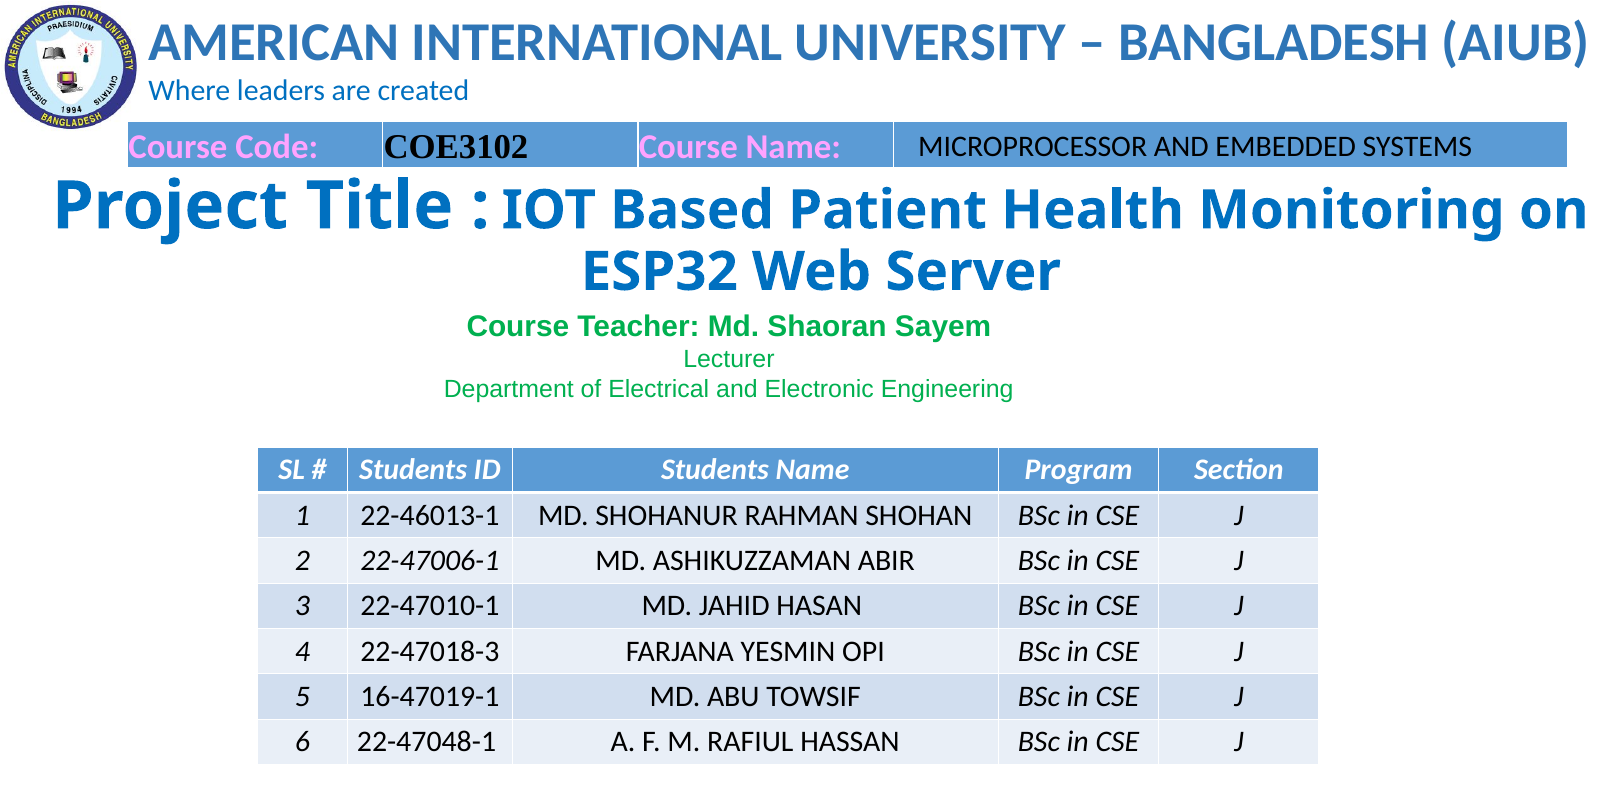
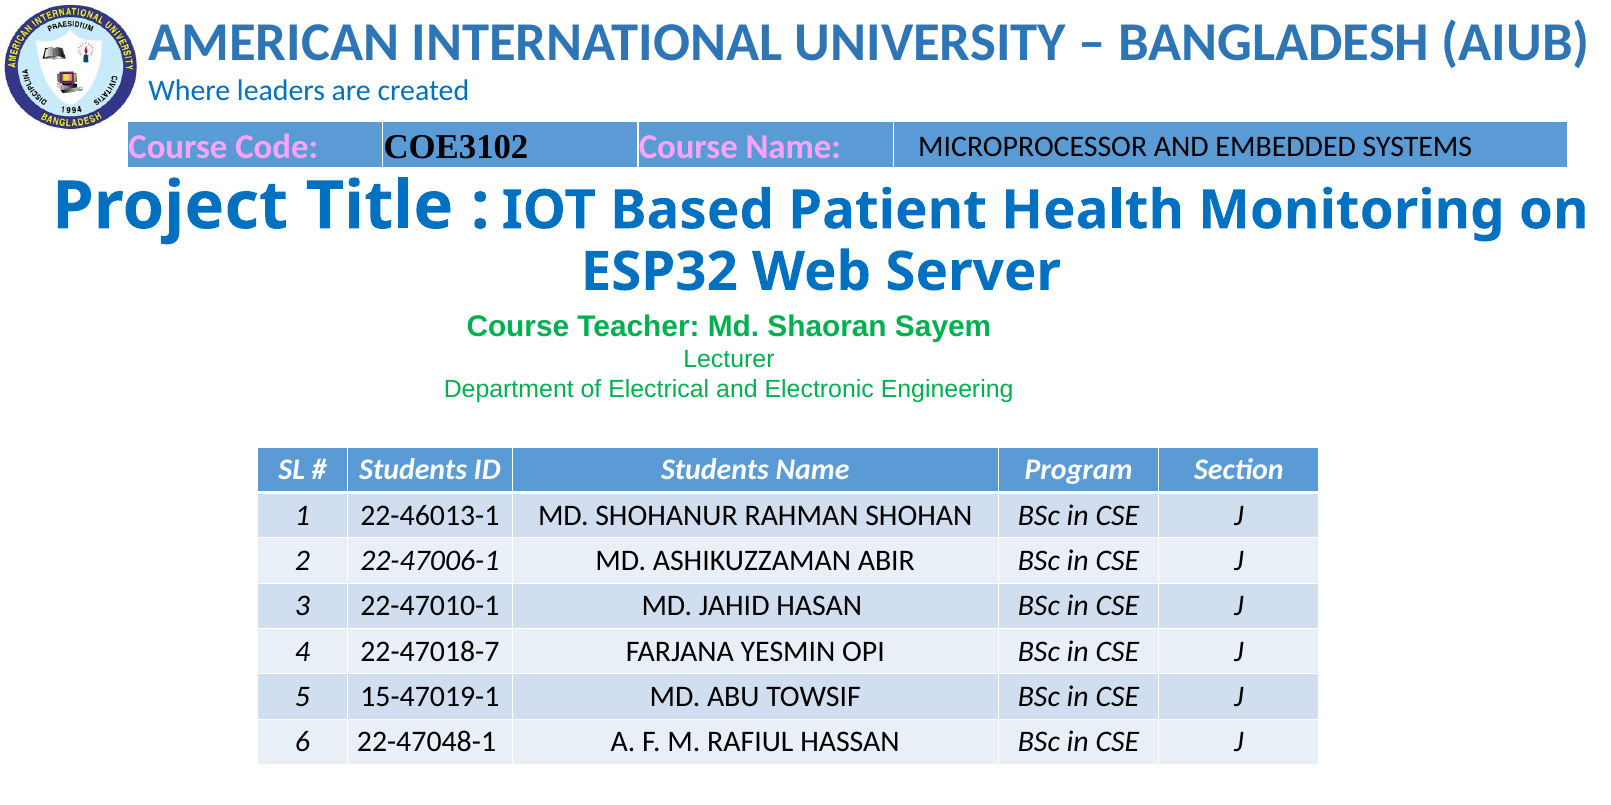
22-47018-3: 22-47018-3 -> 22-47018-7
16-47019-1: 16-47019-1 -> 15-47019-1
